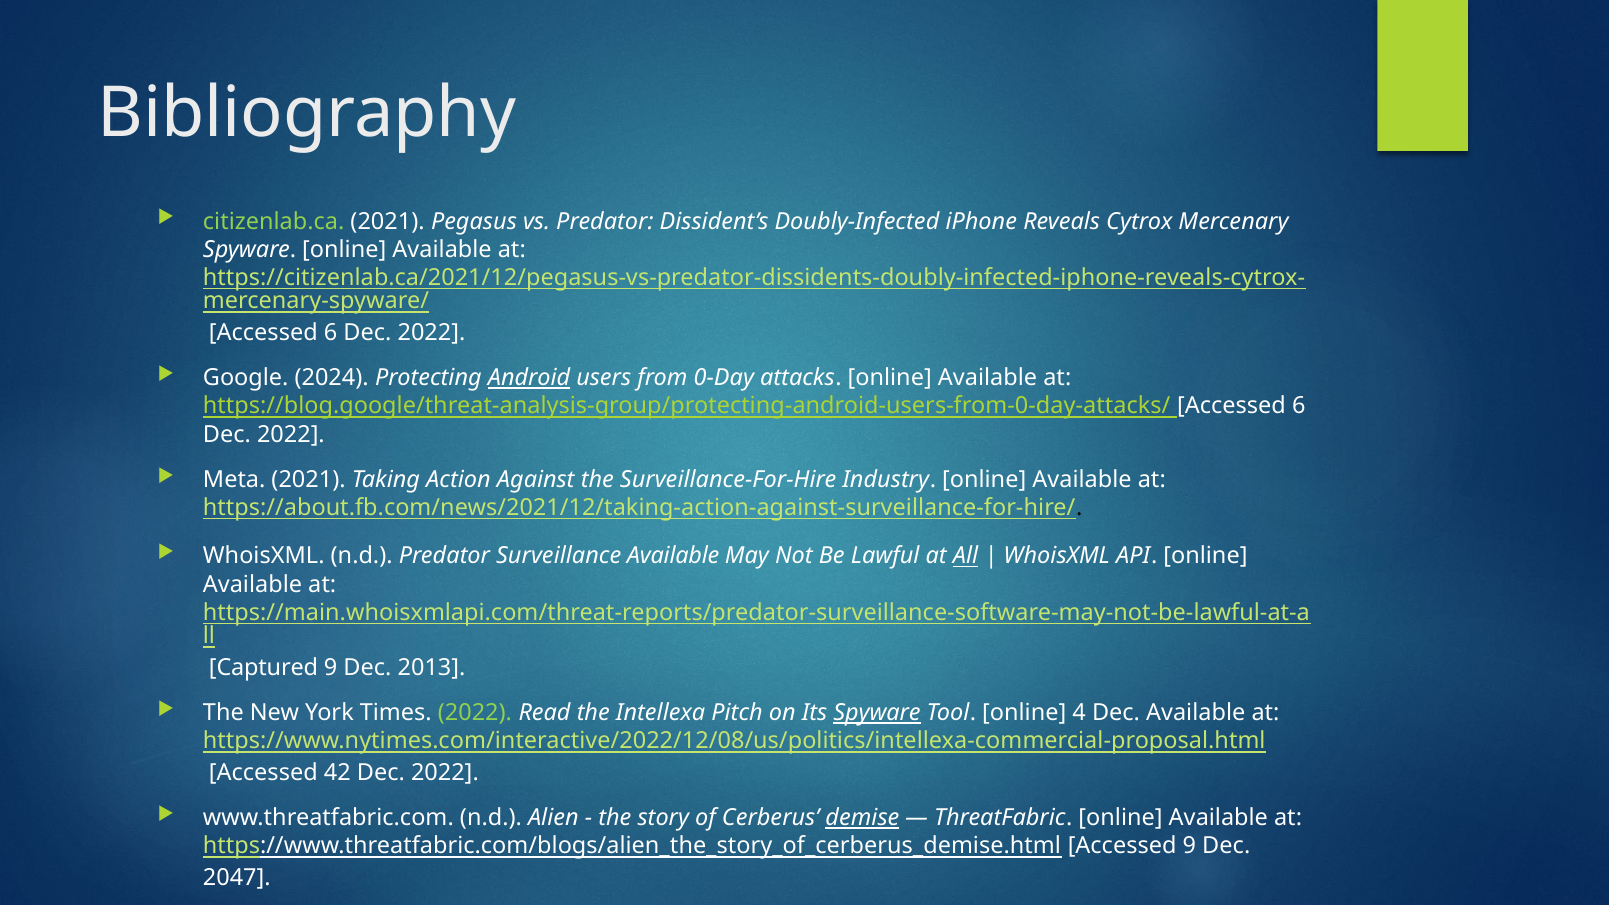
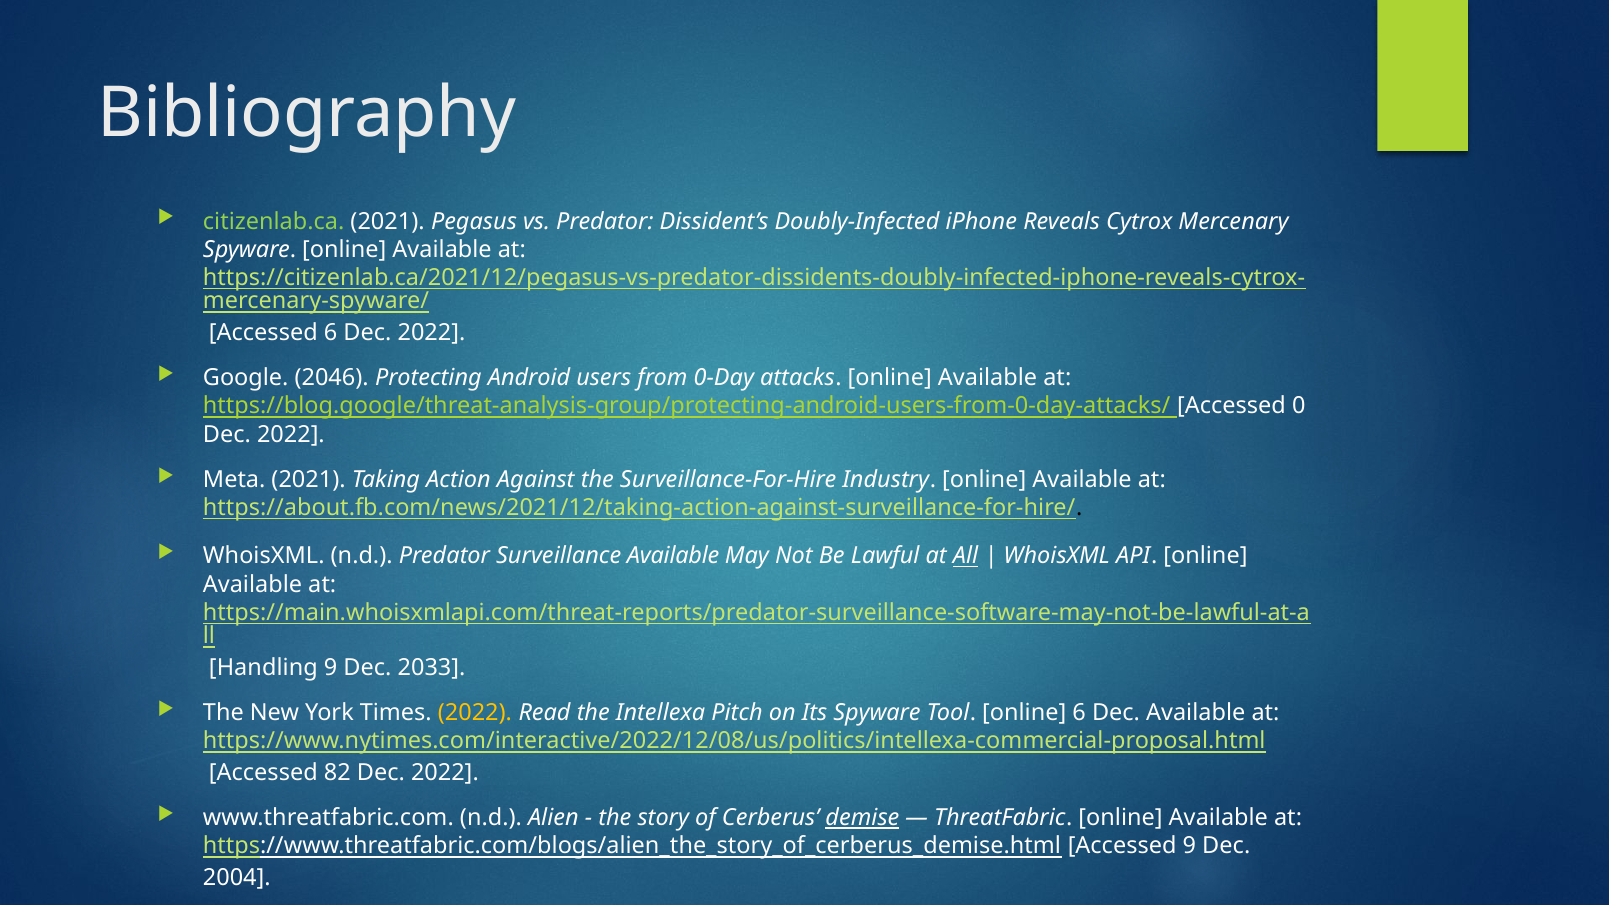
2024: 2024 -> 2046
Android underline: present -> none
https://blog.google/threat-analysis-group/protecting-android-users-from-0-day-attacks/ Accessed 6: 6 -> 0
Captured: Captured -> Handling
2013: 2013 -> 2033
2022 at (475, 713) colour: light green -> yellow
Spyware at (877, 713) underline: present -> none
online 4: 4 -> 6
42: 42 -> 82
2047: 2047 -> 2004
